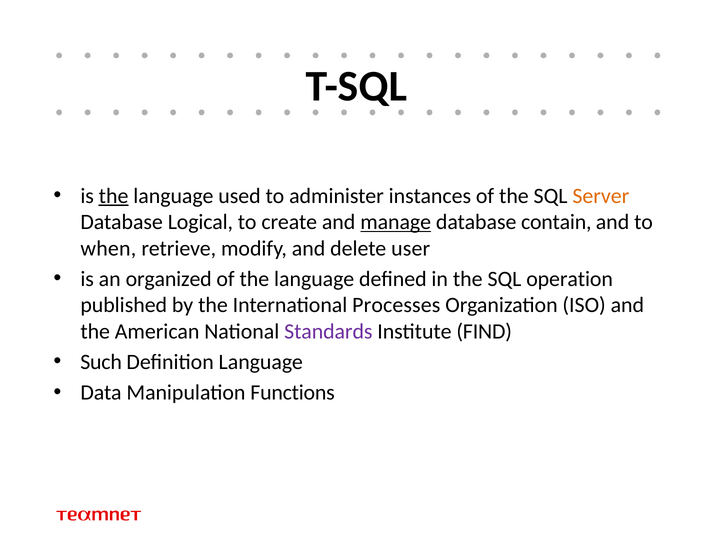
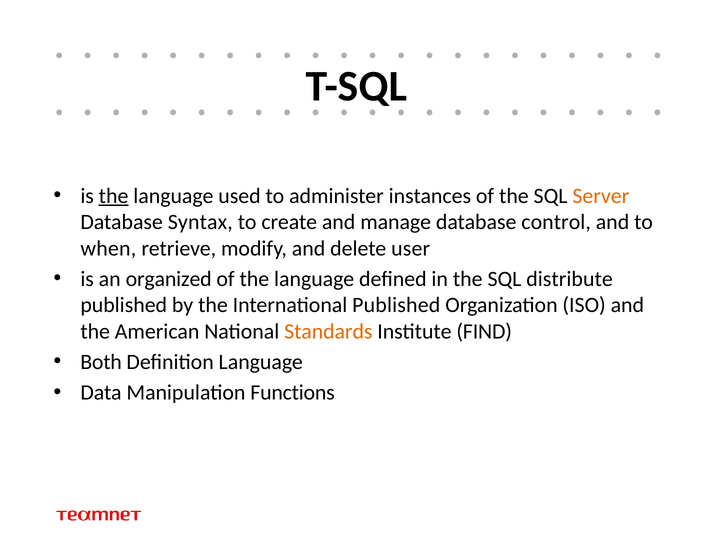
Logical: Logical -> Syntax
manage underline: present -> none
contain: contain -> control
operation: operation -> distribute
International Processes: Processes -> Published
Standards colour: purple -> orange
Such: Such -> Both
